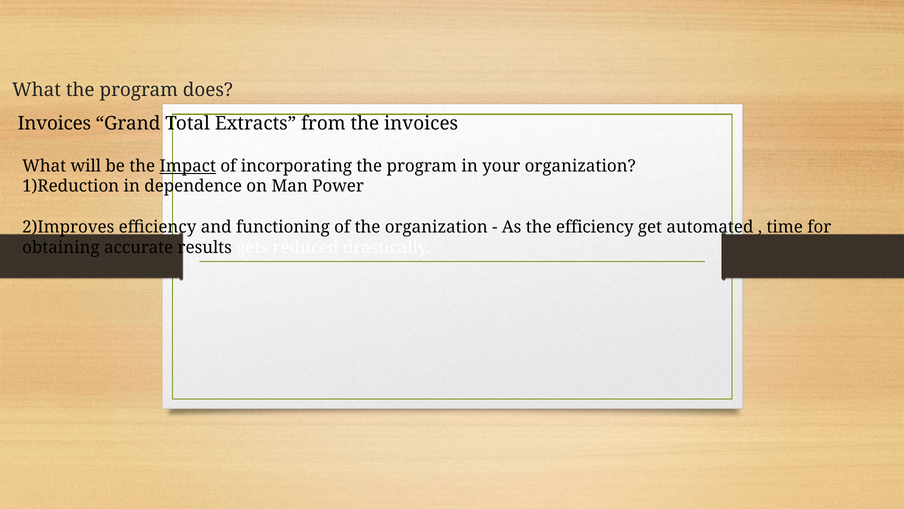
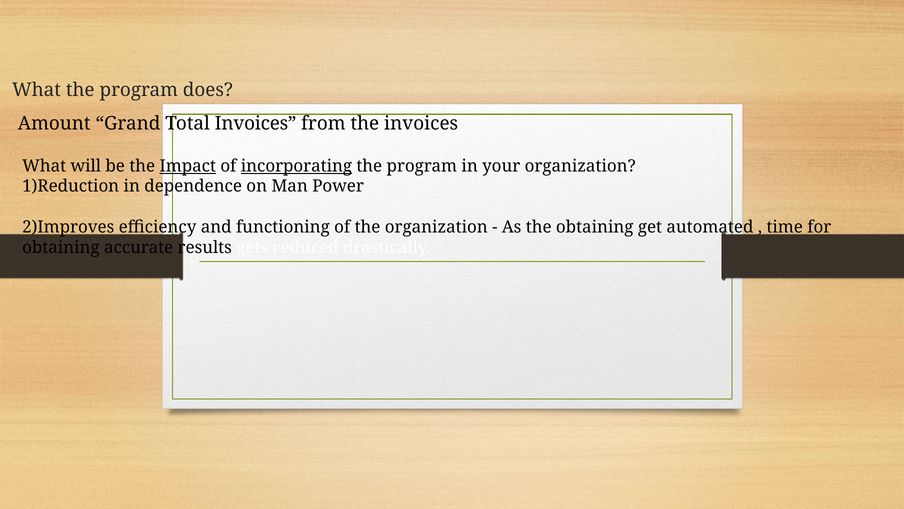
Invoices at (54, 123): Invoices -> Amount
Total Extracts: Extracts -> Invoices
incorporating underline: none -> present
the efficiency: efficiency -> obtaining
